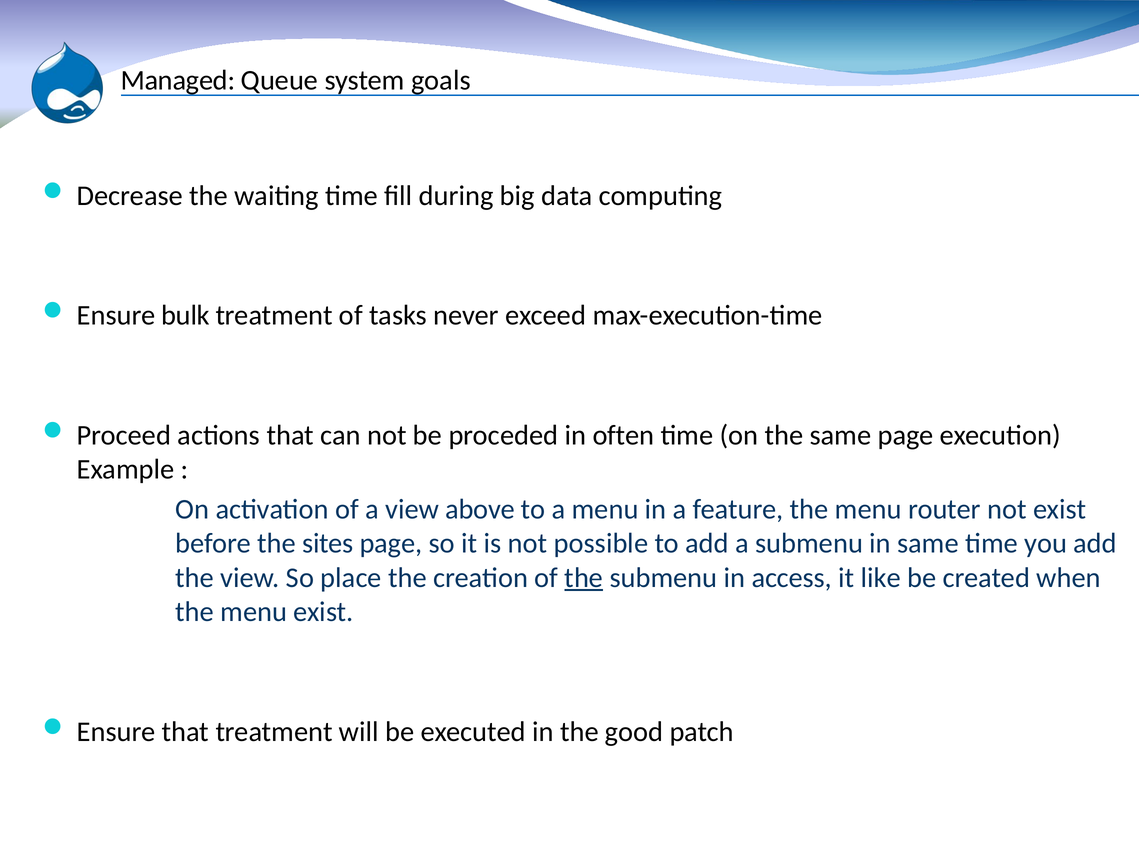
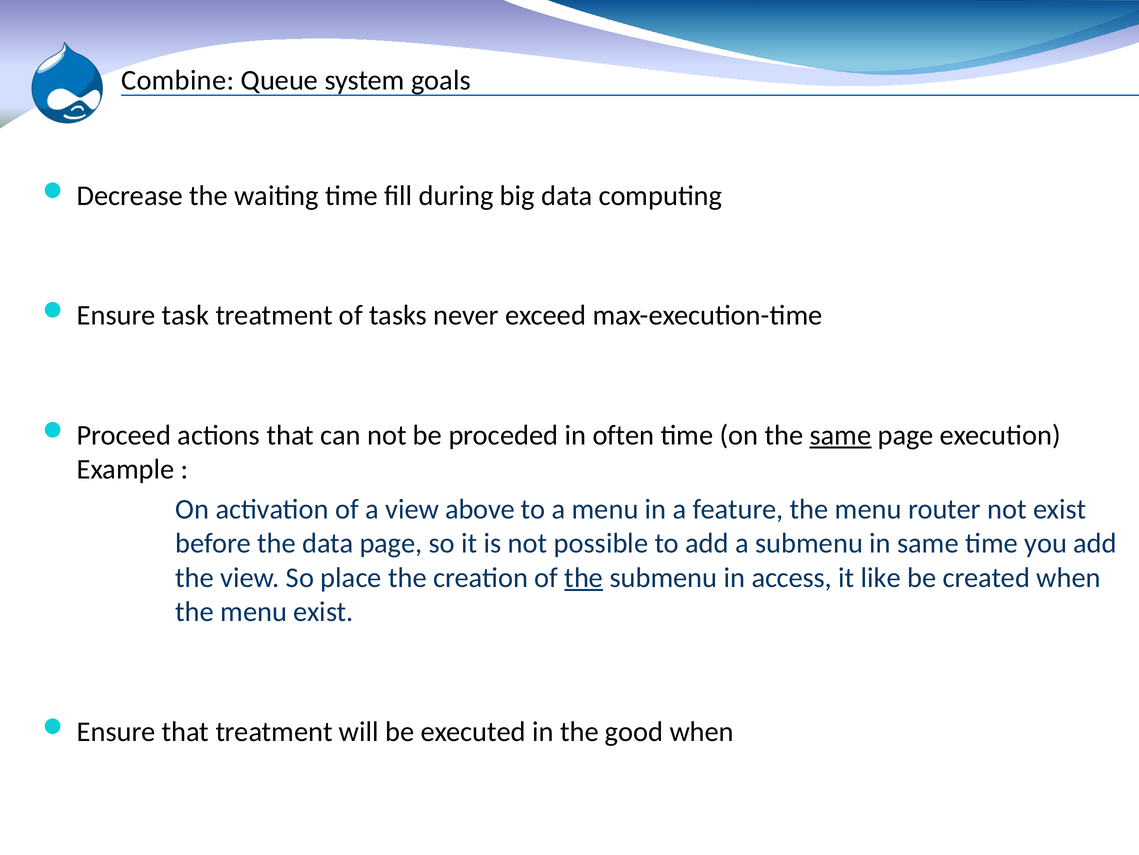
Managed: Managed -> Combine
bulk: bulk -> task
same at (840, 435) underline: none -> present
the sites: sites -> data
good patch: patch -> when
